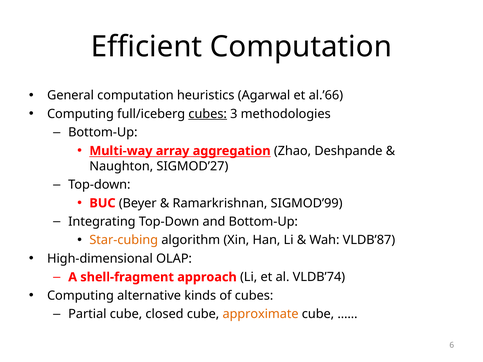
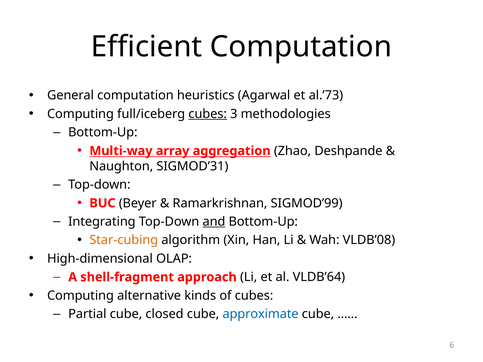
al.’66: al.’66 -> al.’73
SIGMOD’27: SIGMOD’27 -> SIGMOD’31
and underline: none -> present
VLDB’87: VLDB’87 -> VLDB’08
VLDB’74: VLDB’74 -> VLDB’64
approximate colour: orange -> blue
